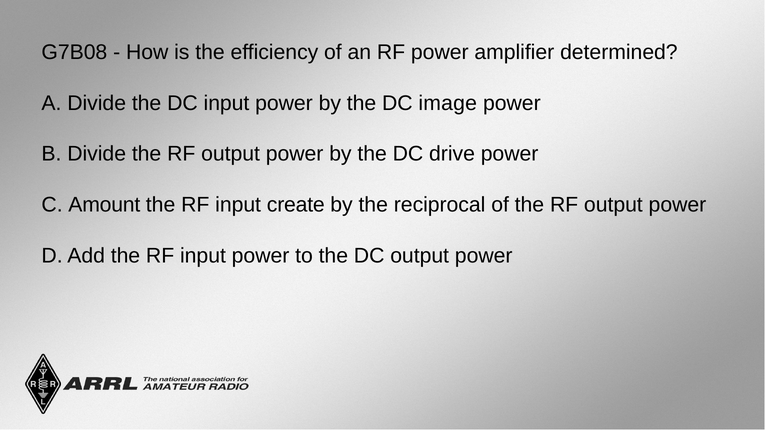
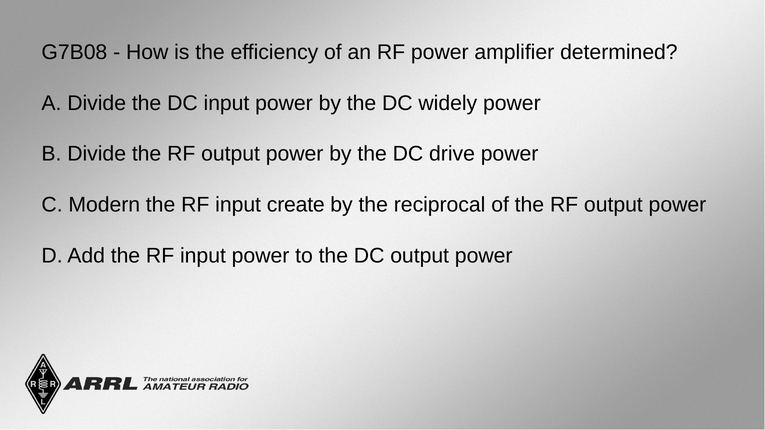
image: image -> widely
Amount: Amount -> Modern
